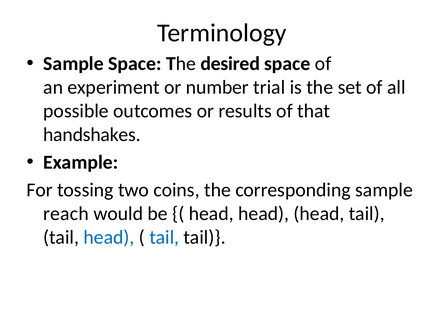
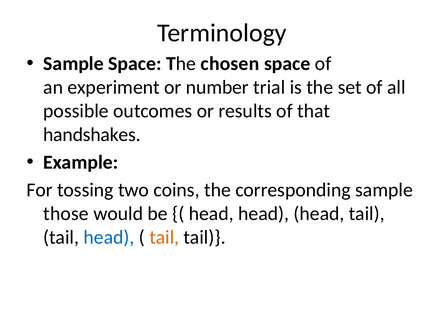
desired: desired -> chosen
reach: reach -> those
tail at (164, 237) colour: blue -> orange
